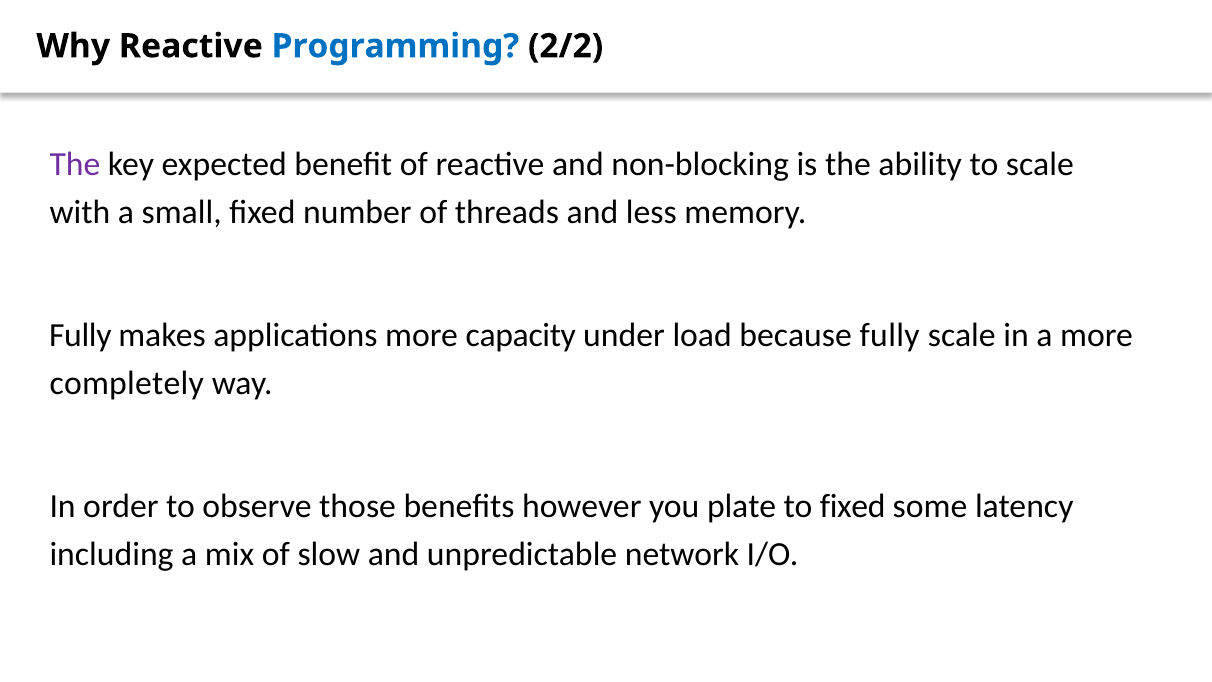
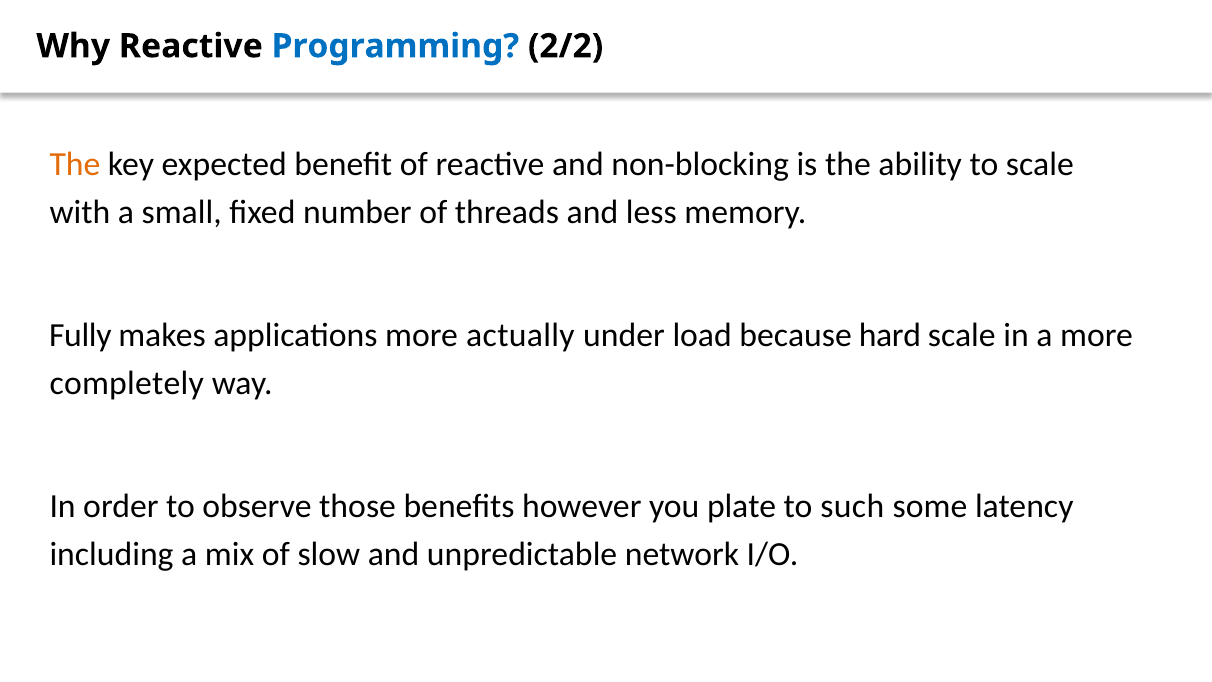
The at (75, 164) colour: purple -> orange
capacity: capacity -> actually
because fully: fully -> hard
to fixed: fixed -> such
